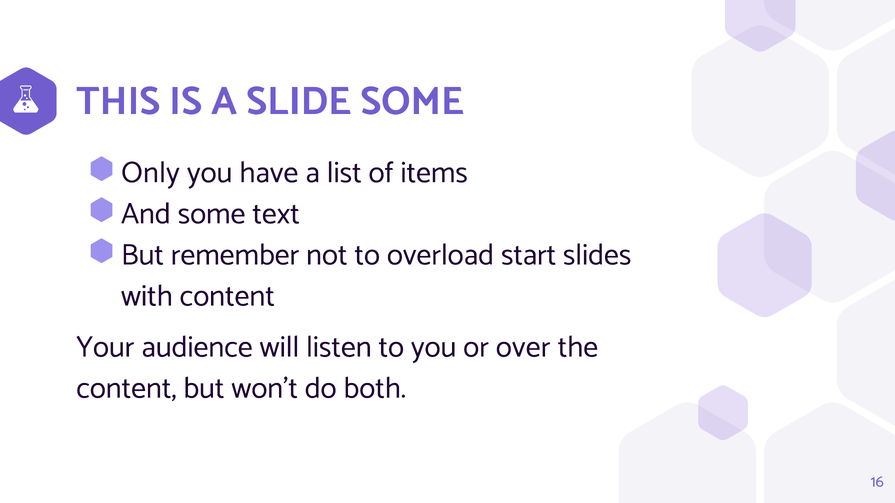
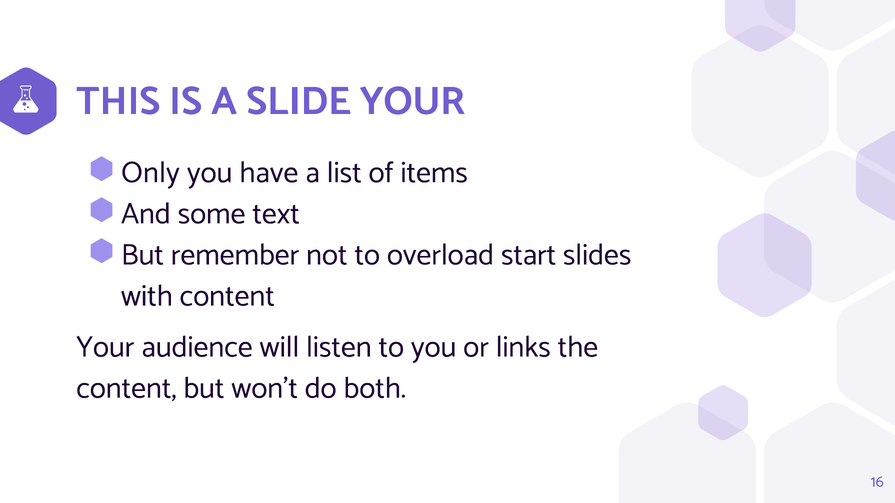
SLIDE SOME: SOME -> YOUR
over: over -> links
